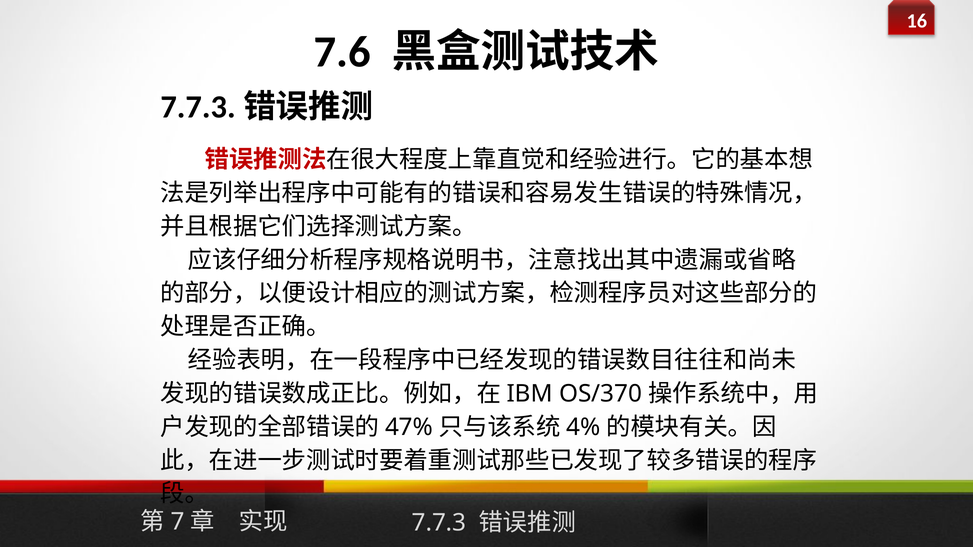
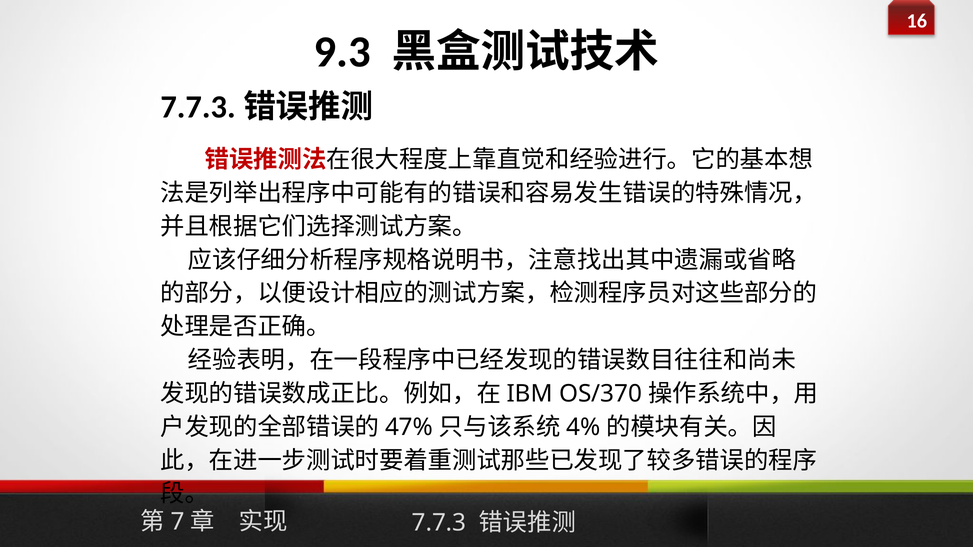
7.6: 7.6 -> 9.3
